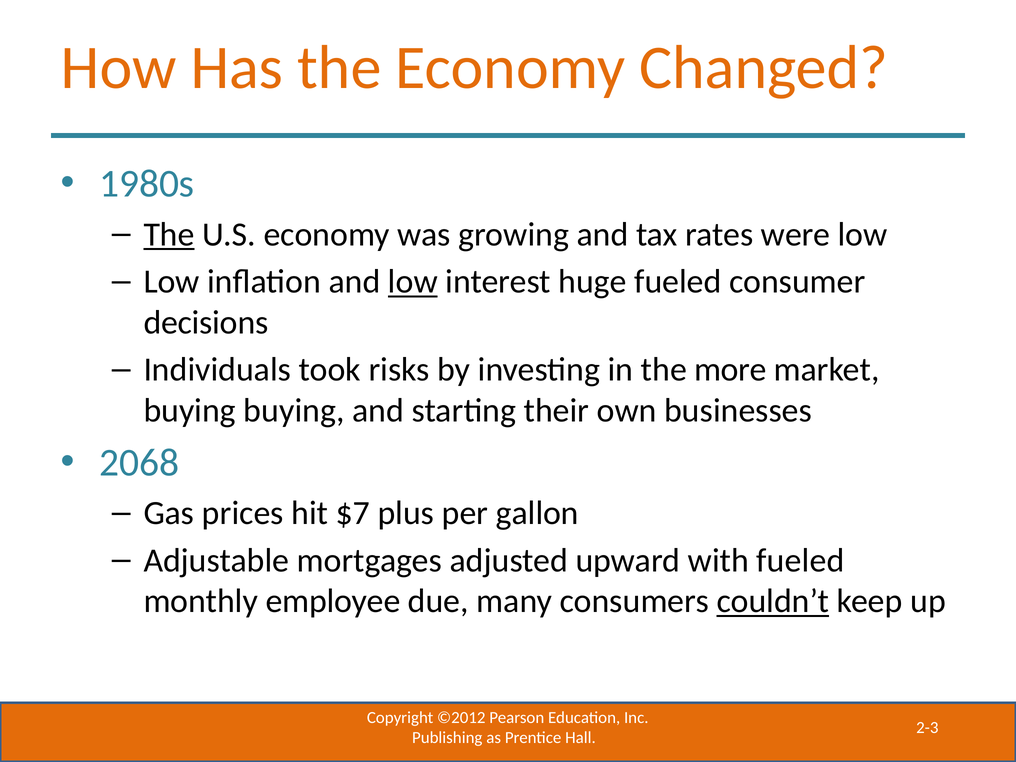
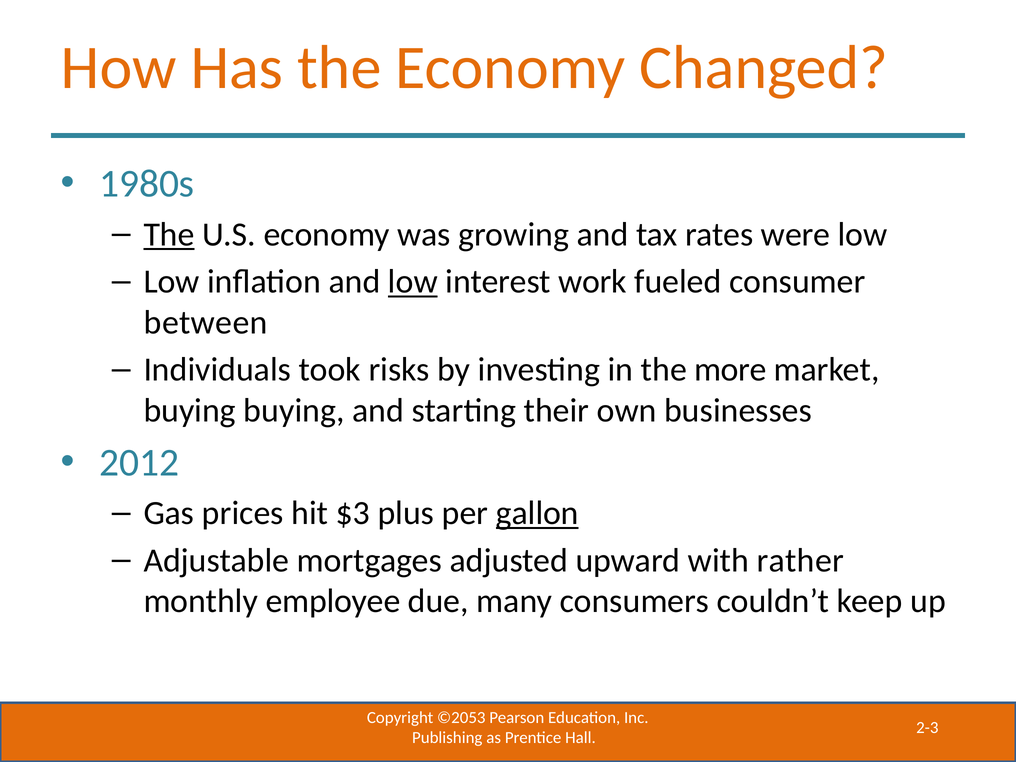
huge: huge -> work
decisions: decisions -> between
2068: 2068 -> 2012
$7: $7 -> $3
gallon underline: none -> present
with fueled: fueled -> rather
couldn’t underline: present -> none
©2012: ©2012 -> ©2053
